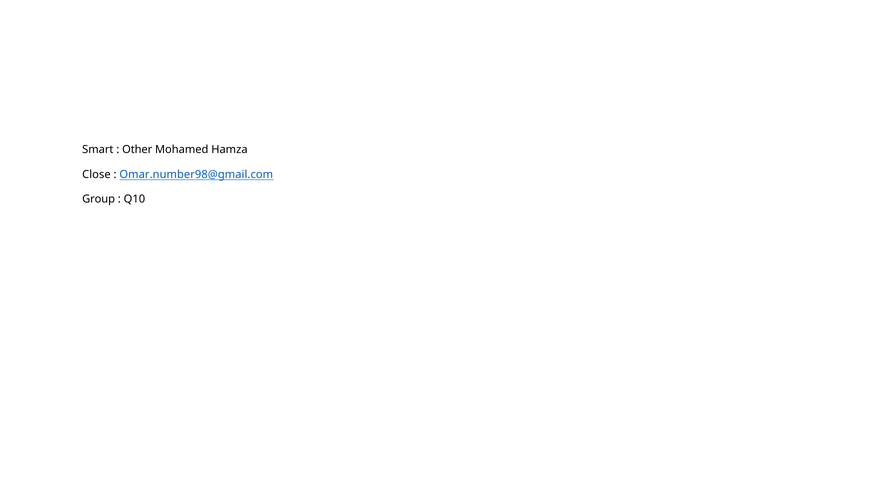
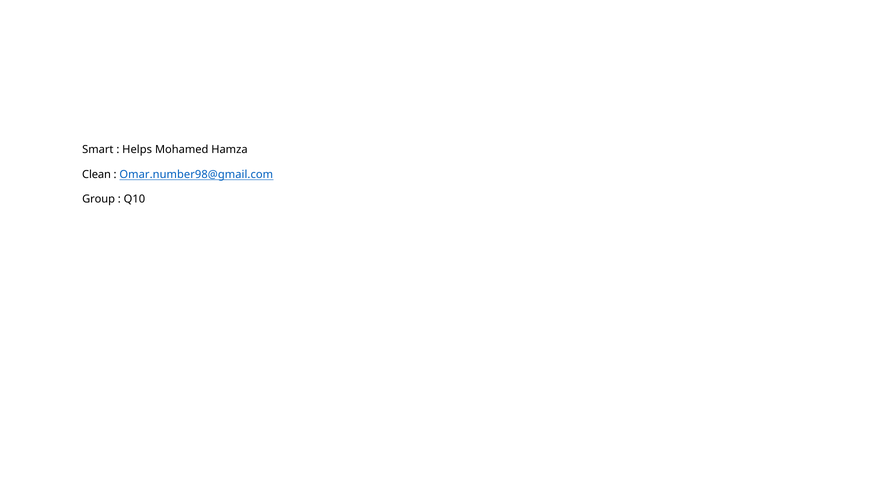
Other: Other -> Helps
Close: Close -> Clean
